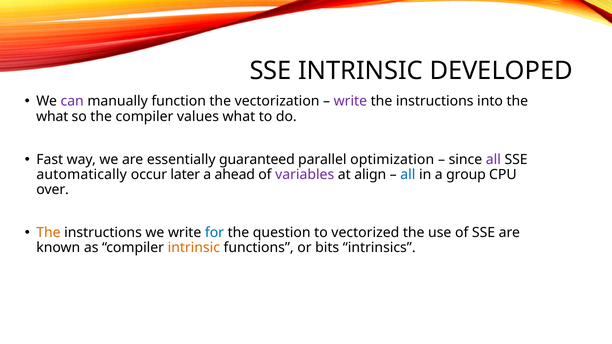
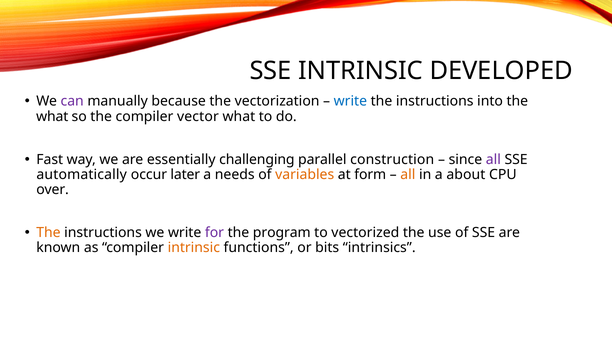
function: function -> because
write at (350, 101) colour: purple -> blue
values: values -> vector
guaranteed: guaranteed -> challenging
optimization: optimization -> construction
ahead: ahead -> needs
variables colour: purple -> orange
align: align -> form
all at (408, 175) colour: blue -> orange
group: group -> about
for colour: blue -> purple
question: question -> program
